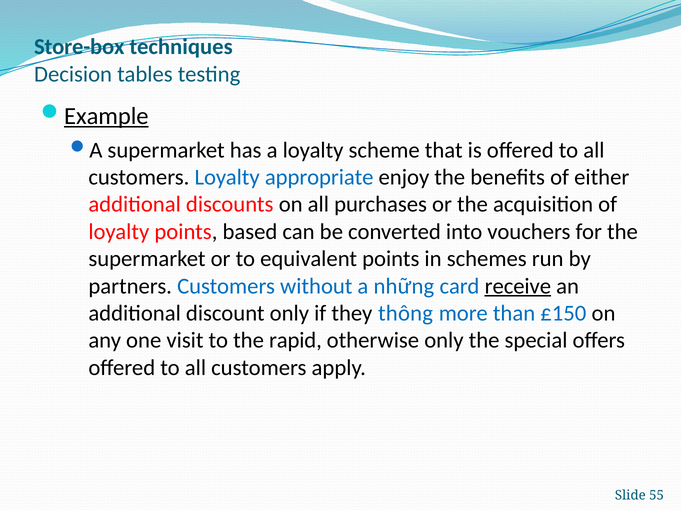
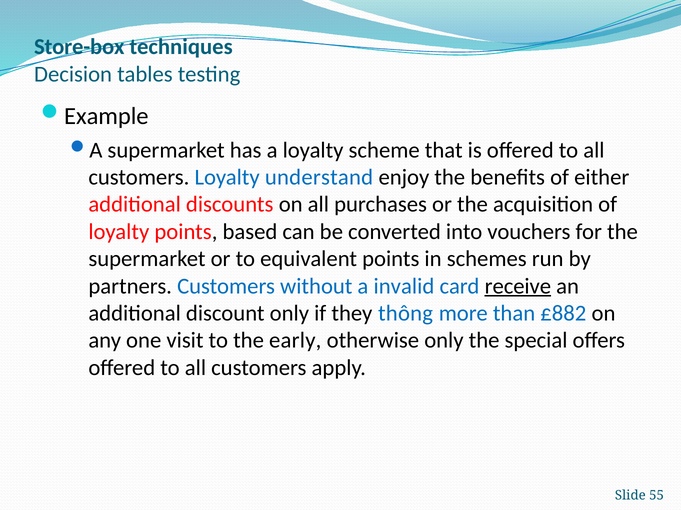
Example underline: present -> none
appropriate: appropriate -> understand
những: những -> invalid
£150: £150 -> £882
rapid: rapid -> early
